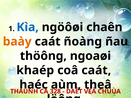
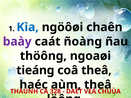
baày colour: orange -> purple
khaép: khaép -> tieáng
coâ caát: caát -> theâ
